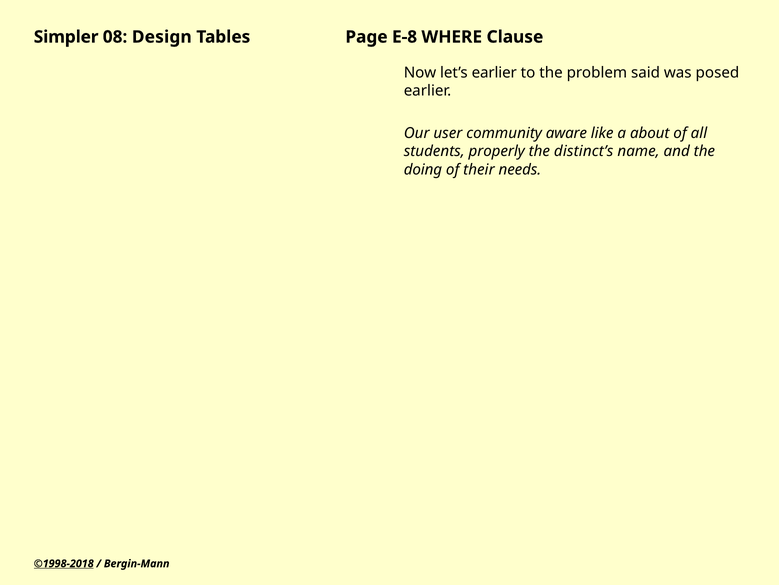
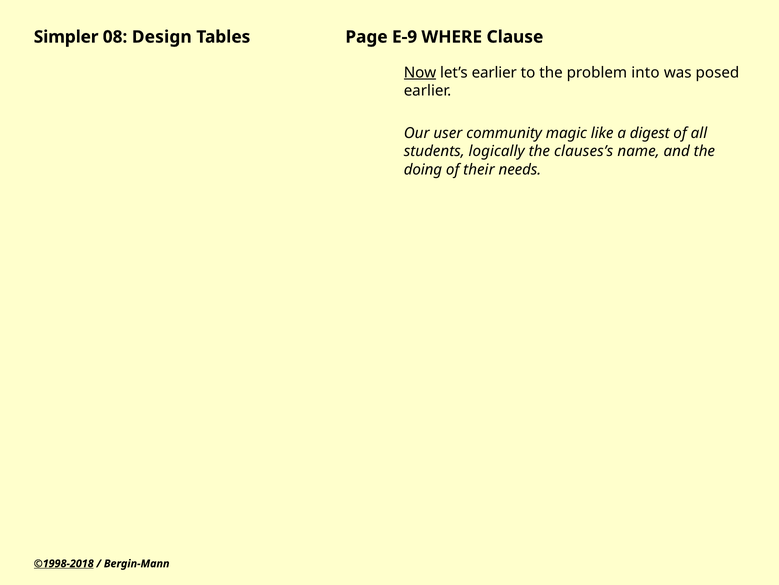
E-8: E-8 -> E-9
Now underline: none -> present
said: said -> into
aware: aware -> magic
about: about -> digest
properly: properly -> logically
distinct’s: distinct’s -> clauses’s
